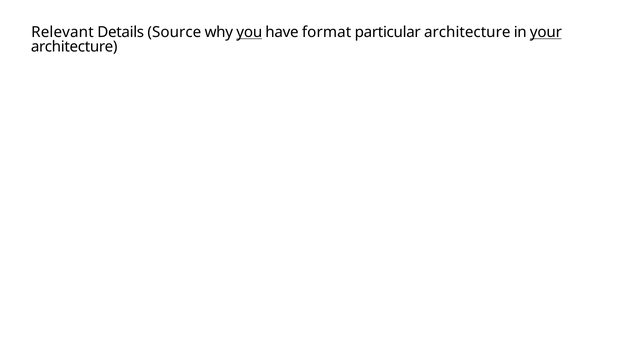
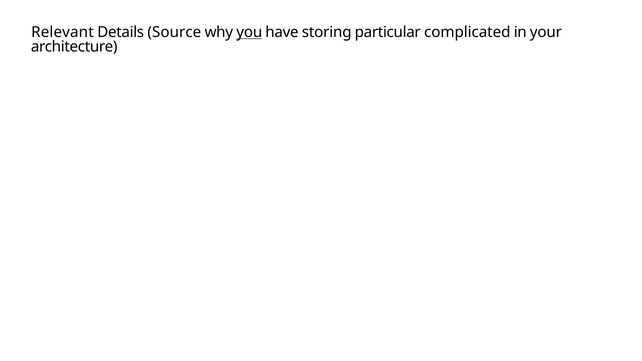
format: format -> storing
particular architecture: architecture -> complicated
your underline: present -> none
